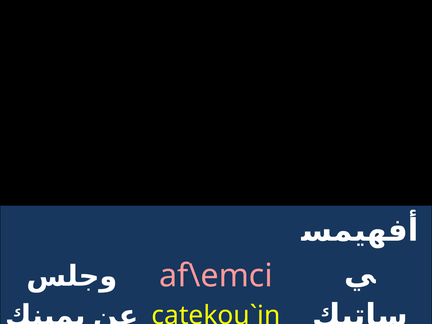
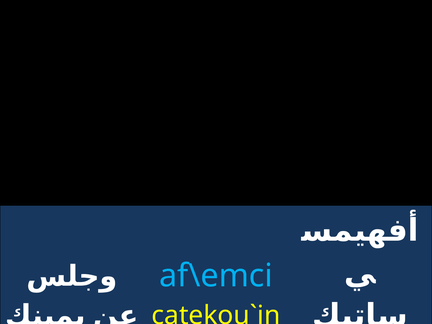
af\emci colour: pink -> light blue
